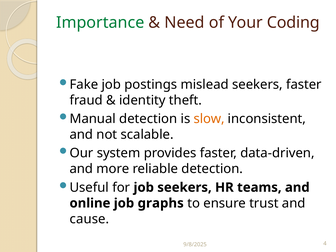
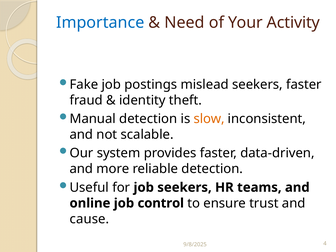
Importance colour: green -> blue
Coding: Coding -> Activity
graphs: graphs -> control
